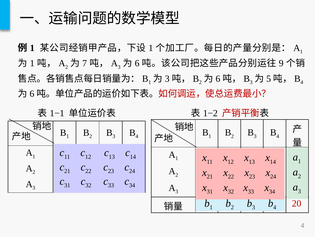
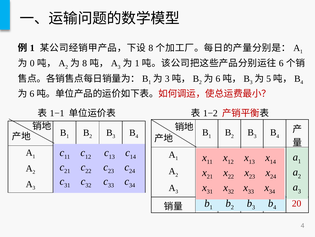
1 at (151, 48): 1 -> 8
1 at (32, 63): 1 -> 0
7 at (85, 63): 7 -> 8
6 at (137, 63): 6 -> 1
9 at (281, 63): 9 -> 6
